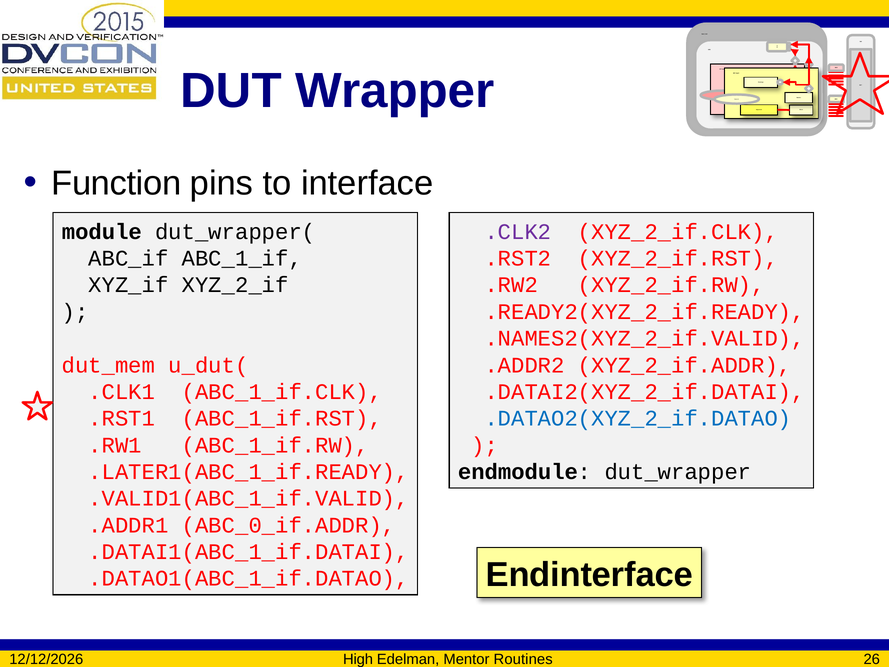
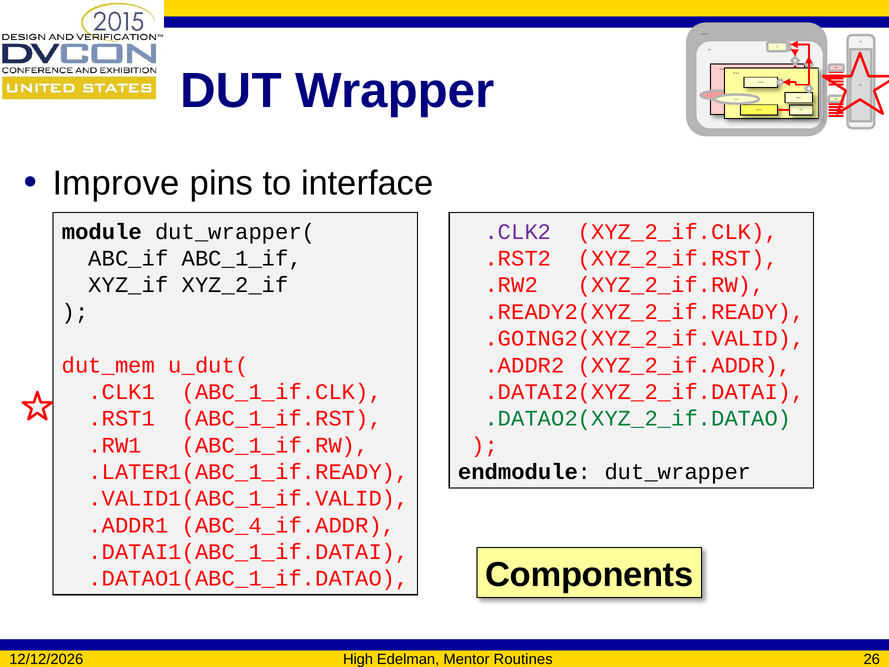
Function: Function -> Improve
.NAMES2(XYZ_2_if.VALID: .NAMES2(XYZ_2_if.VALID -> .GOING2(XYZ_2_if.VALID
.DATAO2(XYZ_2_if.DATAO colour: blue -> green
ABC_0_if.ADDR: ABC_0_if.ADDR -> ABC_4_if.ADDR
Endinterface: Endinterface -> Components
